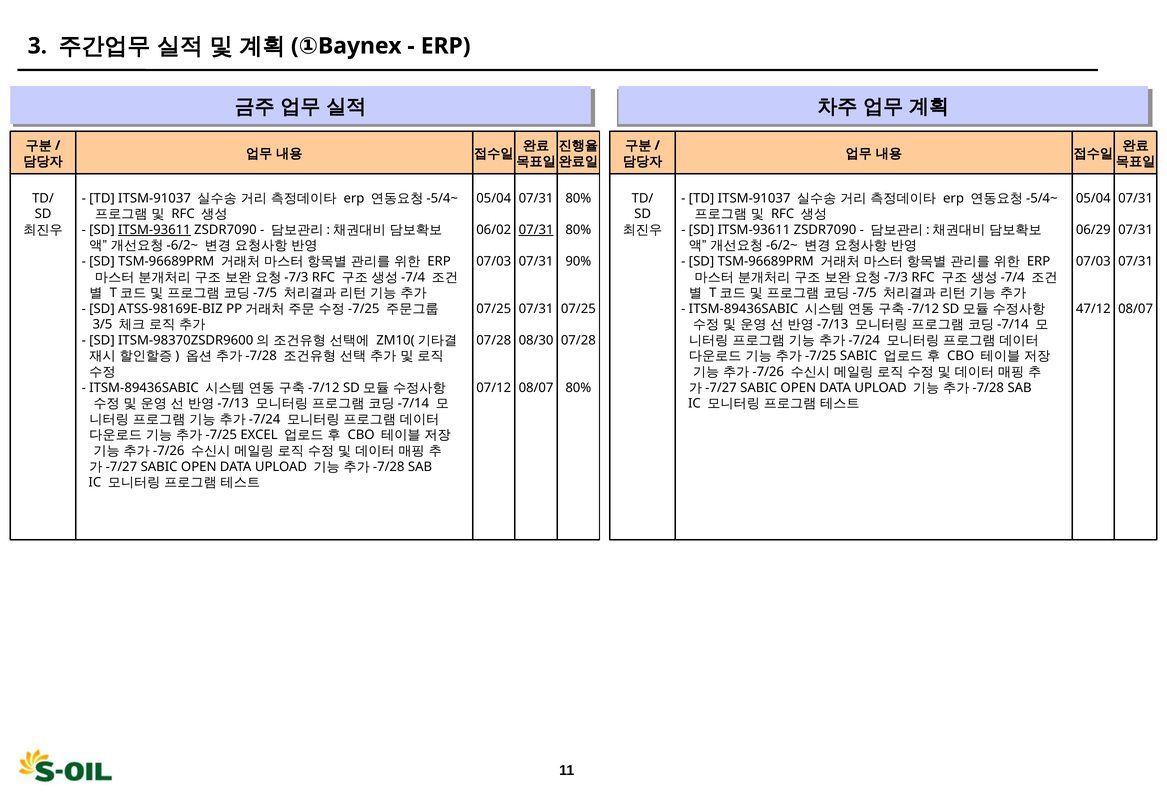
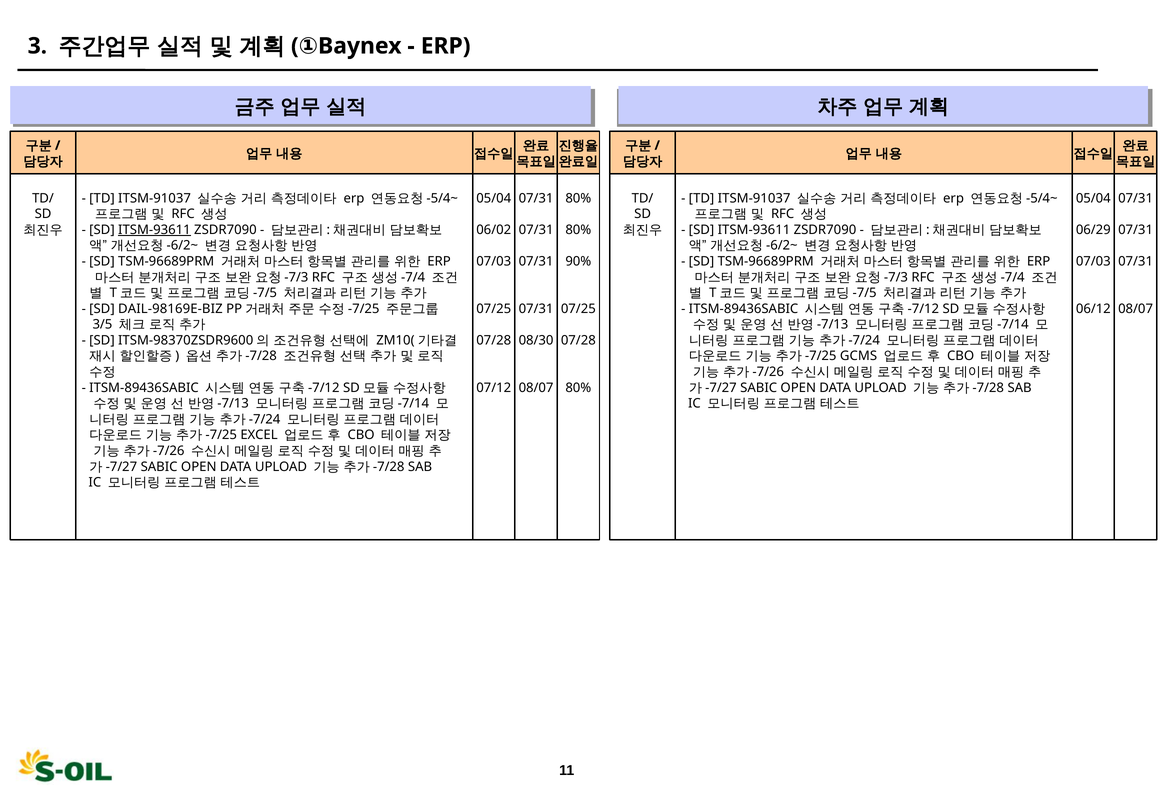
07/31 at (536, 230) underline: present -> none
ATSS-98169E-BIZ: ATSS-98169E-BIZ -> DAIL-98169E-BIZ
47/12: 47/12 -> 06/12
SABIC at (859, 356): SABIC -> GCMS
